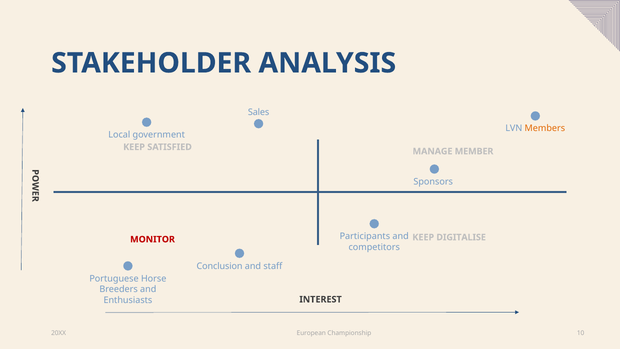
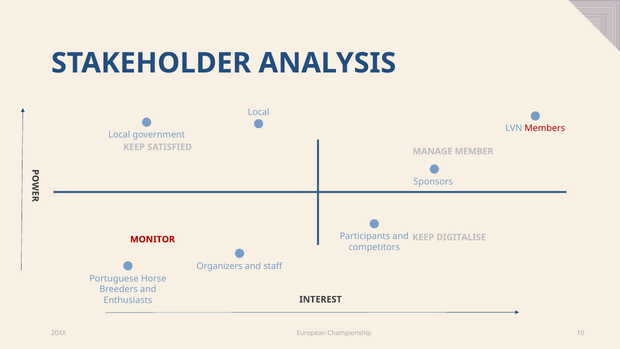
Sales at (259, 112): Sales -> Local
Members colour: orange -> red
Conclusion: Conclusion -> Organizers
